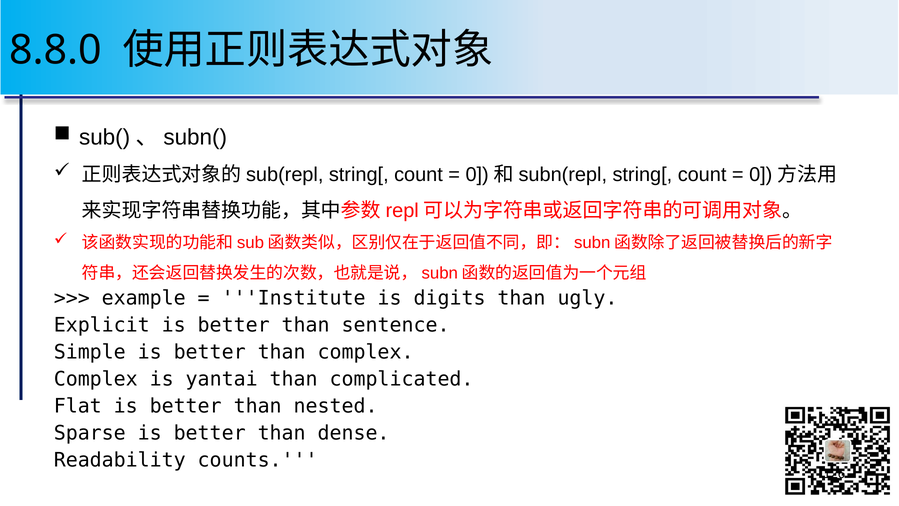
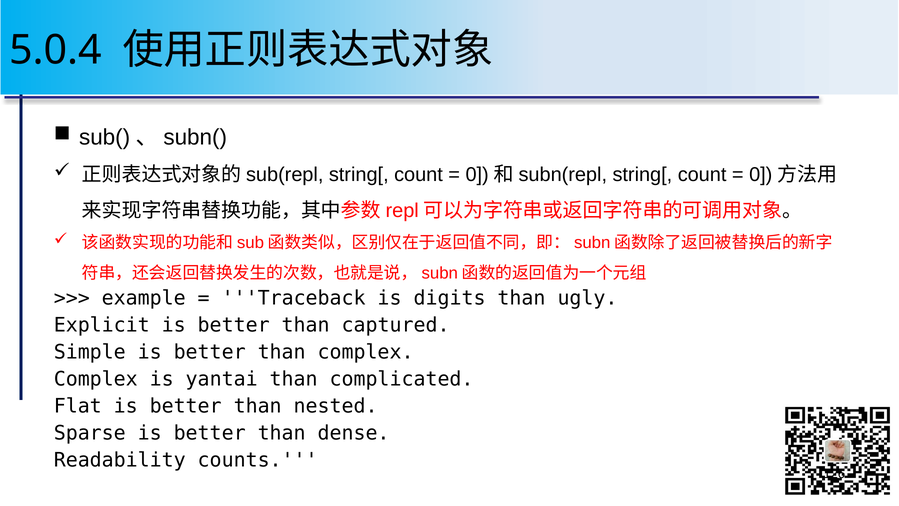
8.8.0: 8.8.0 -> 5.0.4
Institute: Institute -> Traceback
sentence: sentence -> captured
